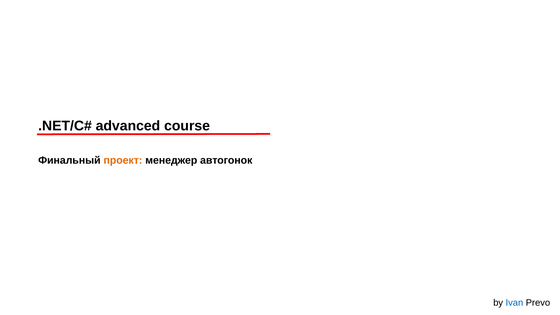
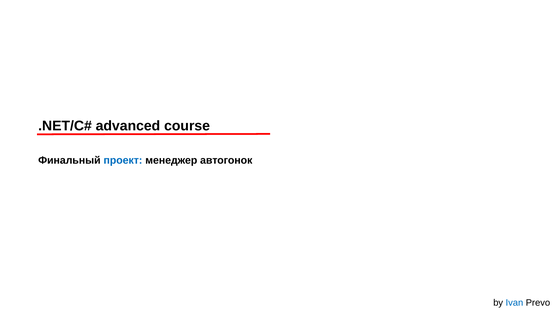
проект colour: orange -> blue
